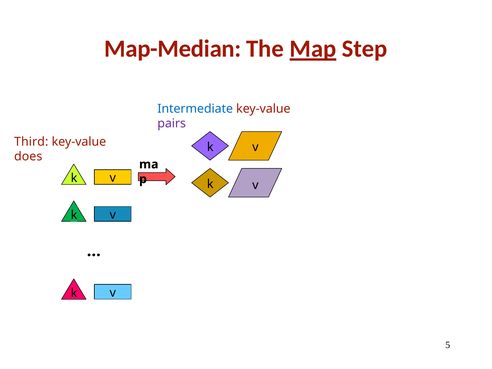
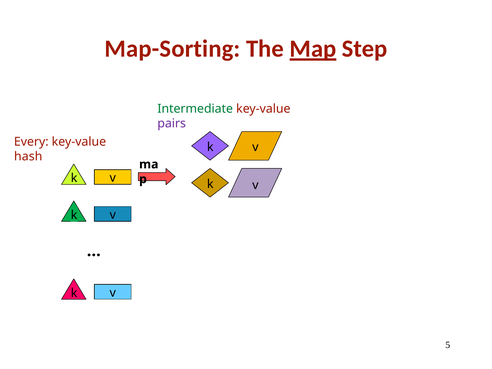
Map-Median: Map-Median -> Map-Sorting
Intermediate colour: blue -> green
Third: Third -> Every
does: does -> hash
